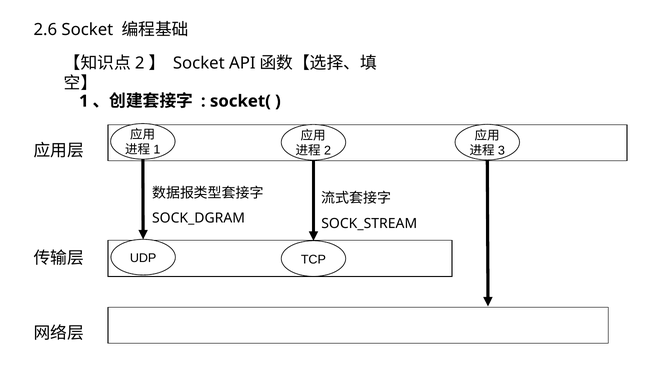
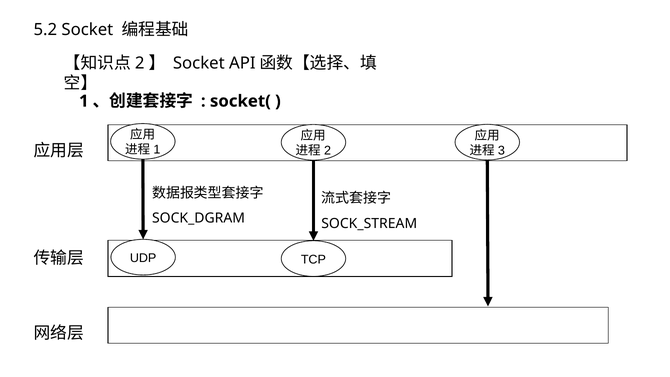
2.6: 2.6 -> 5.2
